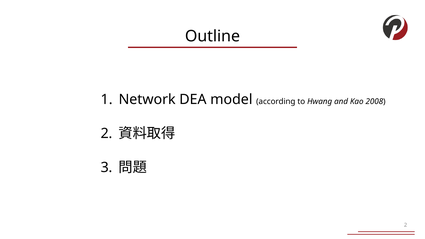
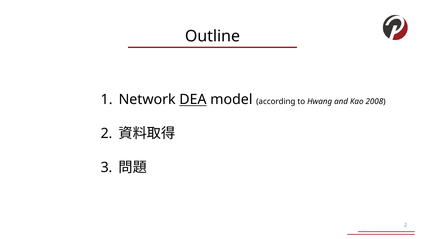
DEA underline: none -> present
